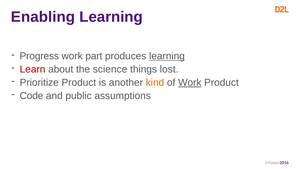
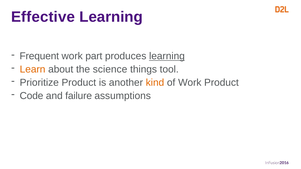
Enabling: Enabling -> Effective
Progress: Progress -> Frequent
Learn colour: red -> orange
lost: lost -> tool
Work at (190, 83) underline: present -> none
public: public -> failure
